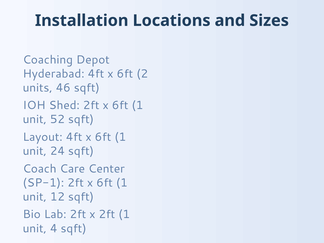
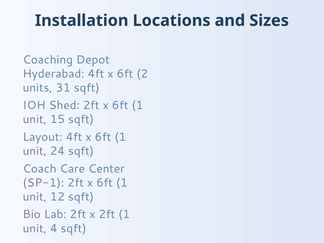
46: 46 -> 31
52: 52 -> 15
